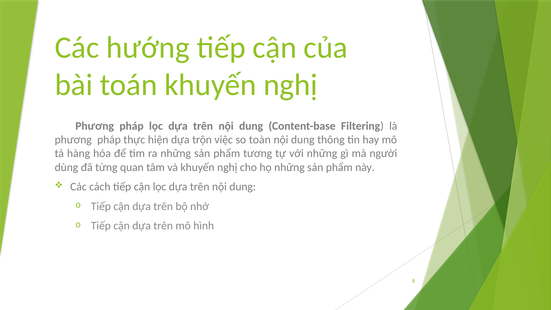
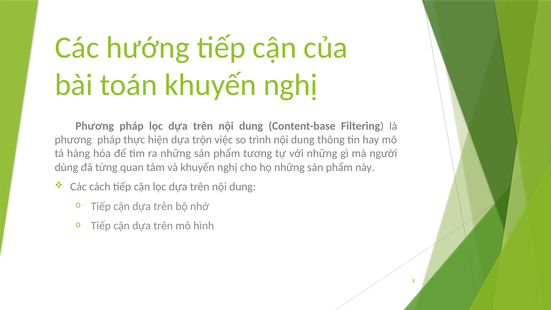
toàn: toàn -> trình
